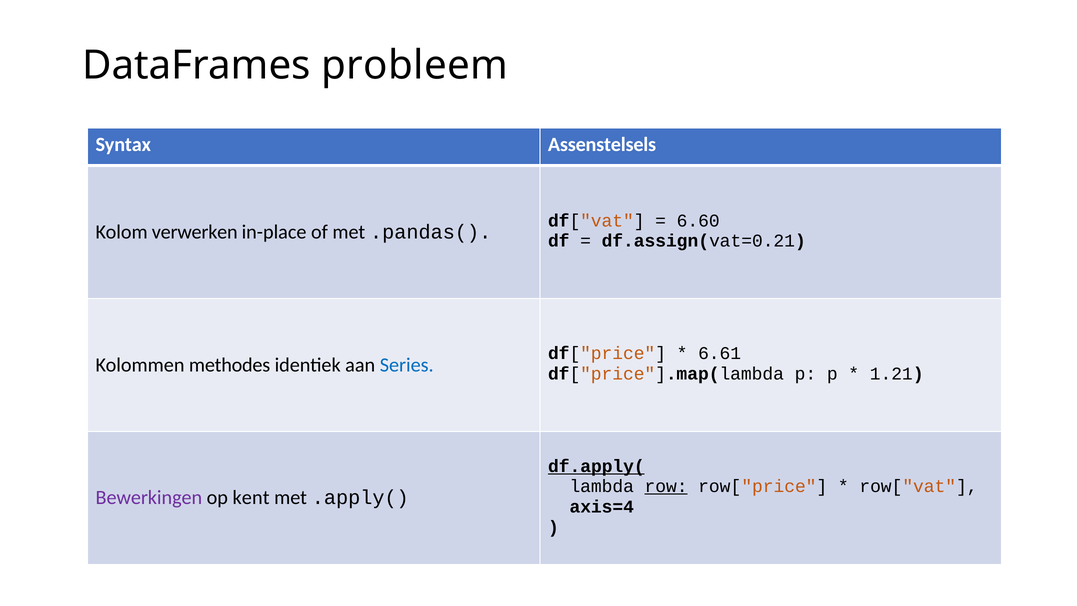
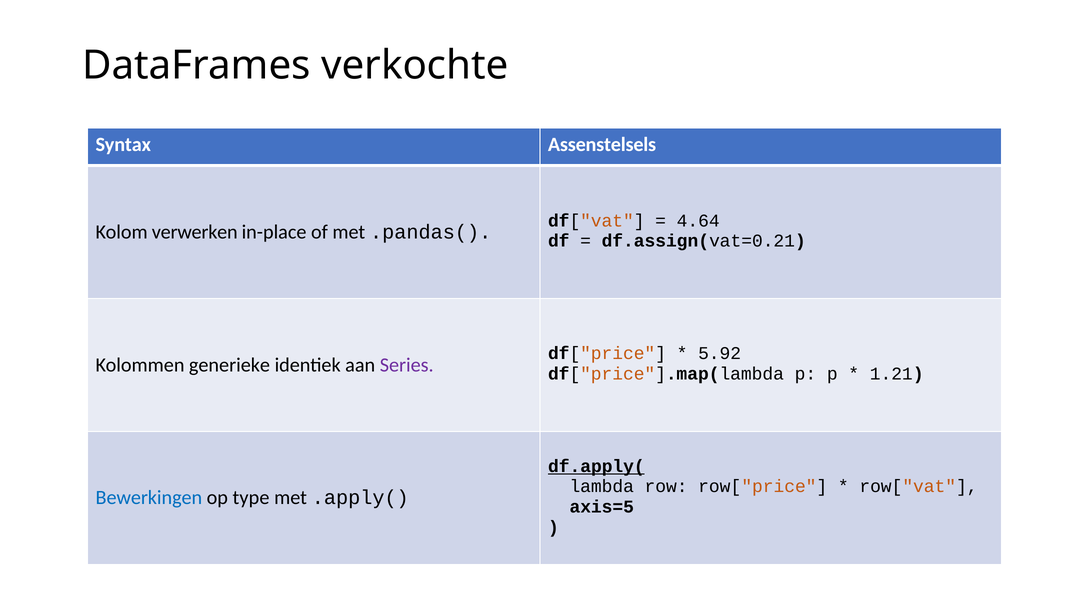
probleem: probleem -> verkochte
6.60: 6.60 -> 4.64
6.61: 6.61 -> 5.92
methodes: methodes -> generieke
Series colour: blue -> purple
row underline: present -> none
Bewerkingen colour: purple -> blue
kent: kent -> type
axis=4: axis=4 -> axis=5
